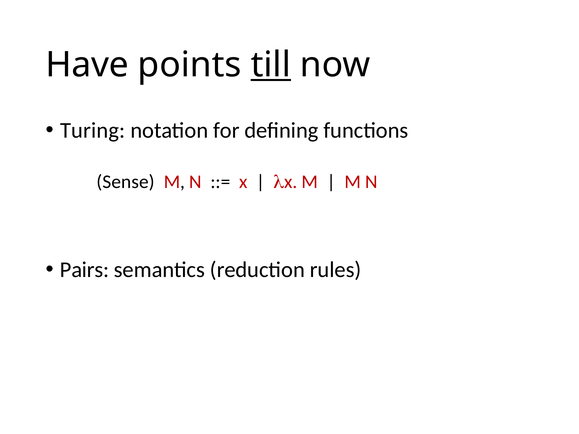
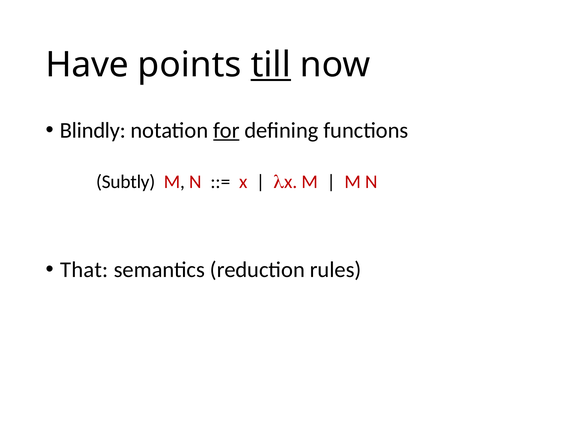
Turing: Turing -> Blindly
for underline: none -> present
Sense: Sense -> Subtly
Pairs: Pairs -> That
